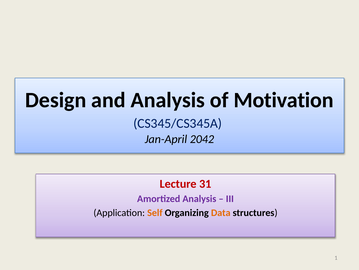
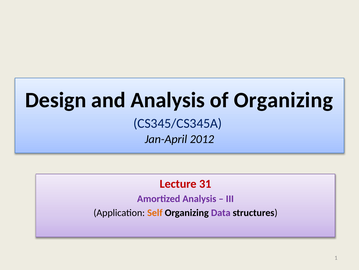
of Motivation: Motivation -> Organizing
2042: 2042 -> 2012
Data colour: orange -> purple
